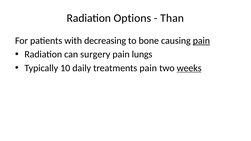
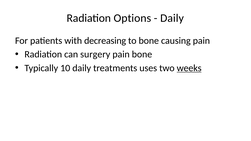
Than at (172, 18): Than -> Daily
pain at (201, 41) underline: present -> none
pain lungs: lungs -> bone
treatments pain: pain -> uses
